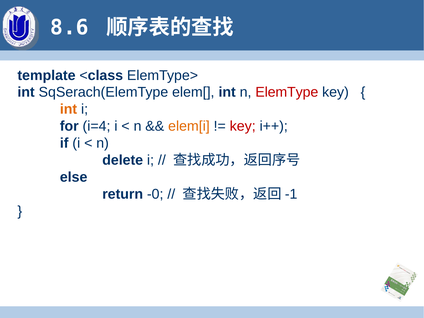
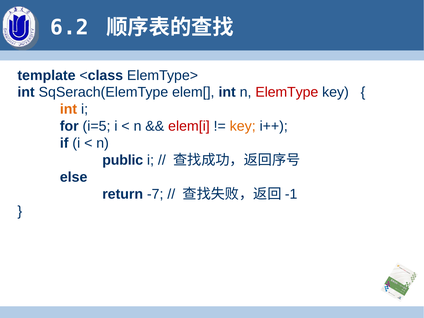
8.6: 8.6 -> 6.2
i=4: i=4 -> i=5
elem[i colour: orange -> red
key at (243, 126) colour: red -> orange
delete: delete -> public
-0: -0 -> -7
